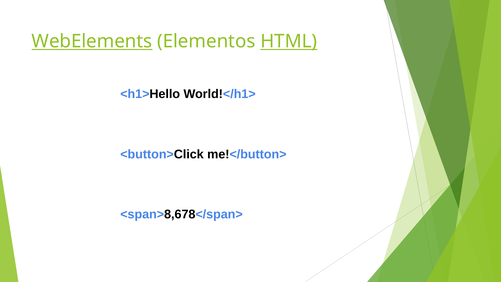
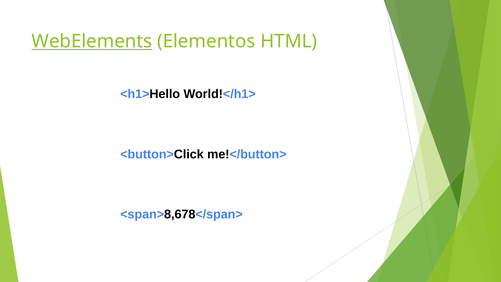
HTML underline: present -> none
